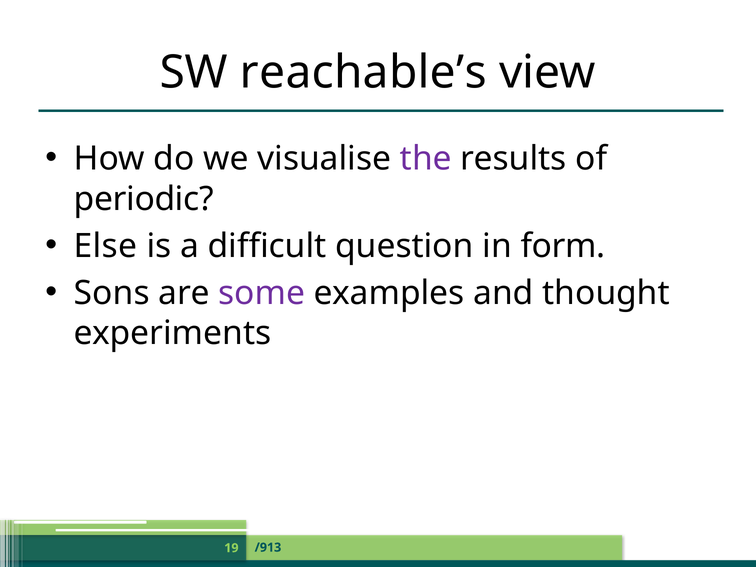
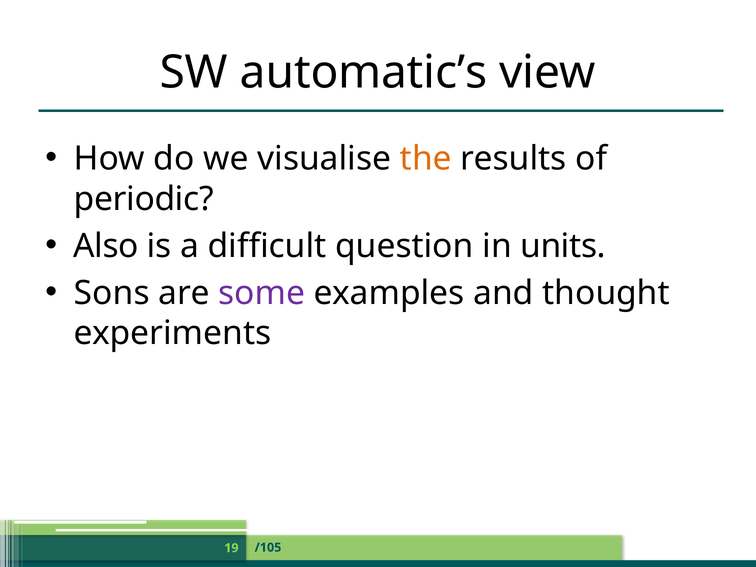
reachable’s: reachable’s -> automatic’s
the colour: purple -> orange
Else: Else -> Also
form: form -> units
/913: /913 -> /105
